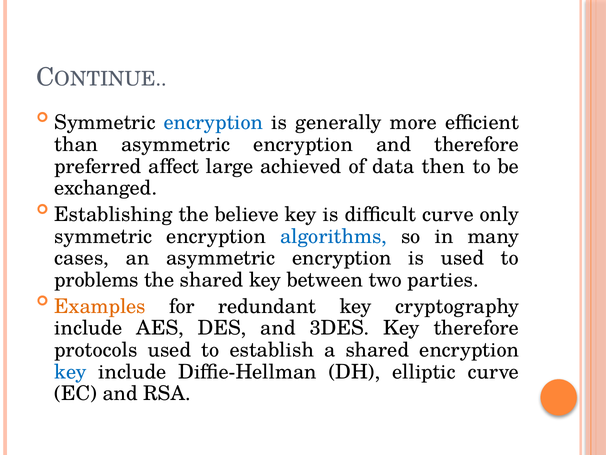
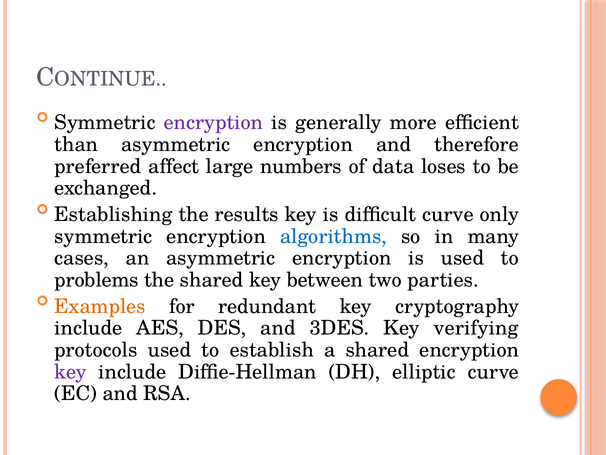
encryption at (214, 123) colour: blue -> purple
achieved: achieved -> numbers
then: then -> loses
believe: believe -> results
Key therefore: therefore -> verifying
key at (70, 372) colour: blue -> purple
